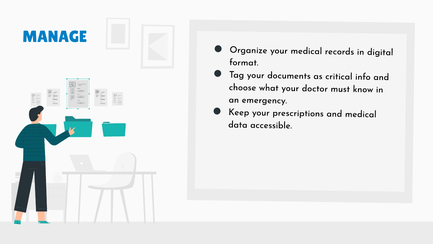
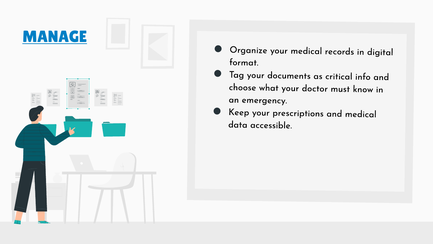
MANAGE underline: none -> present
